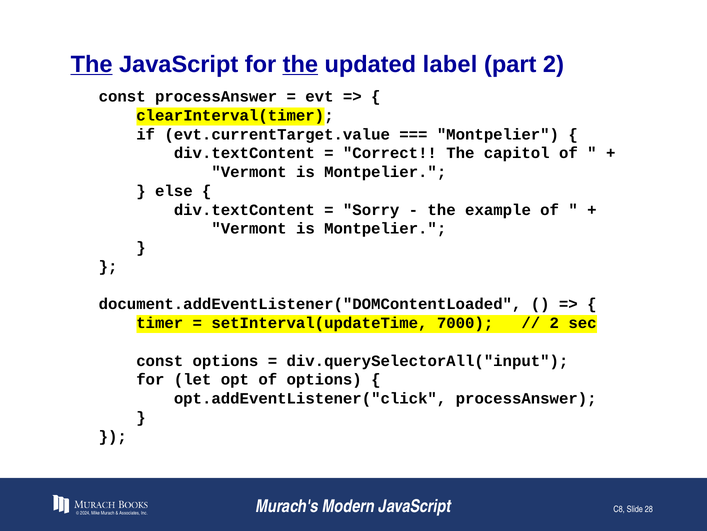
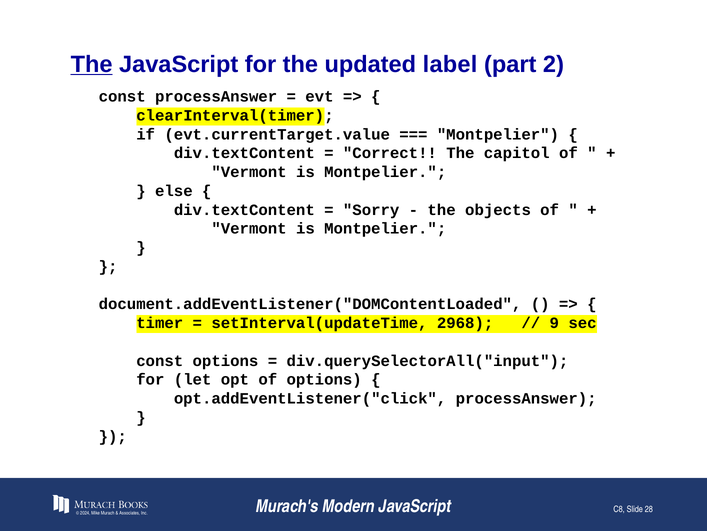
the at (300, 64) underline: present -> none
example: example -> objects
7000: 7000 -> 2968
2 at (554, 323): 2 -> 9
